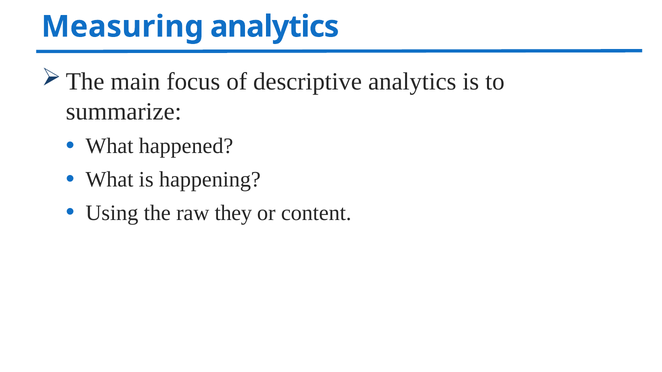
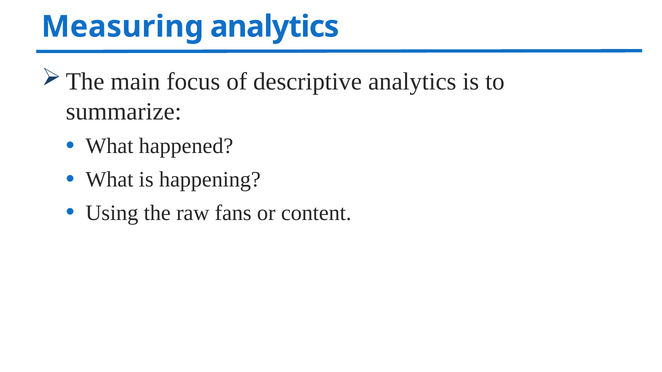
they: they -> fans
